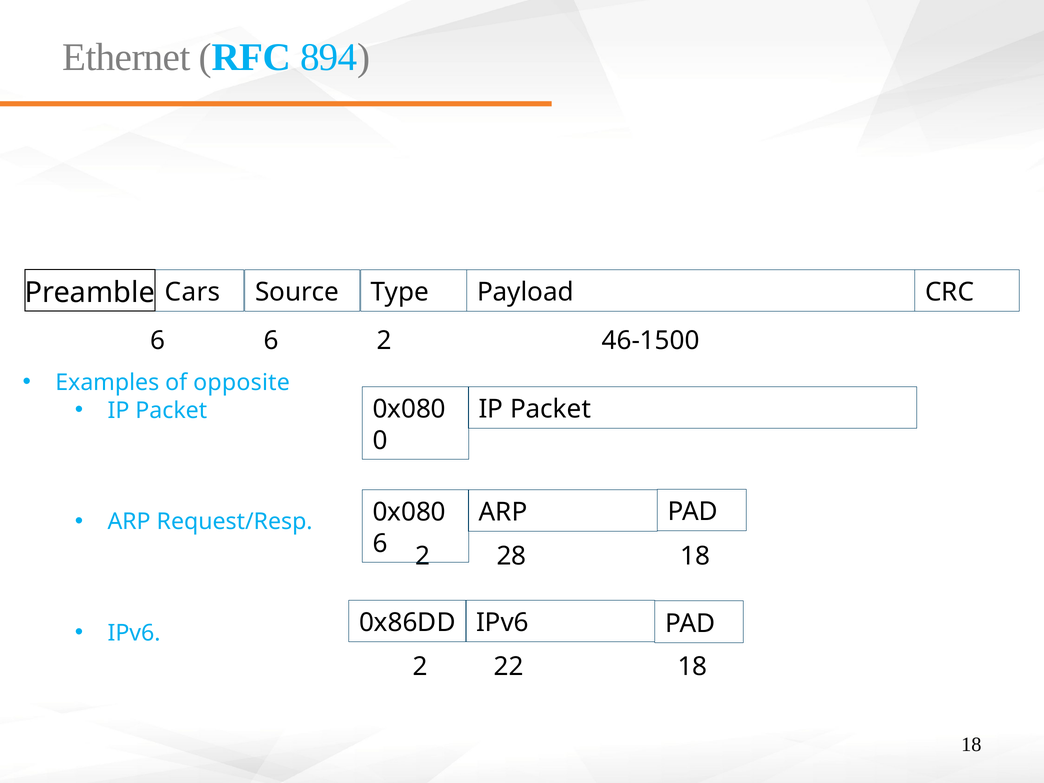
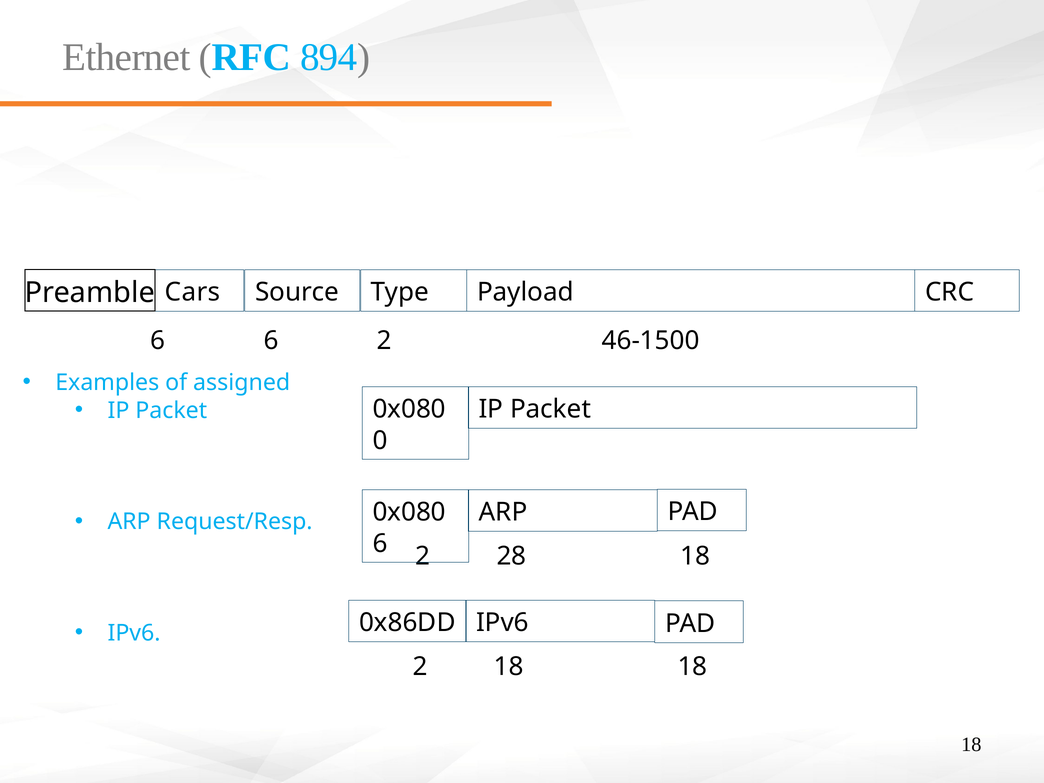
opposite: opposite -> assigned
2 22: 22 -> 18
